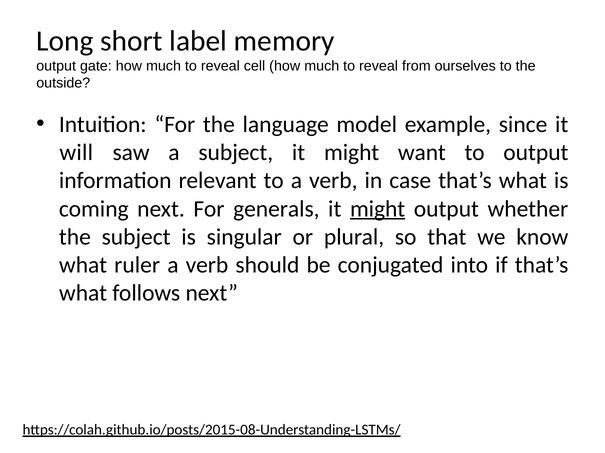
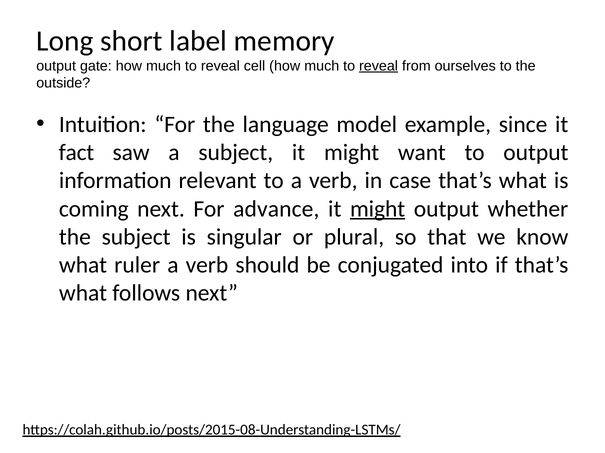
reveal at (379, 66) underline: none -> present
will: will -> fact
generals: generals -> advance
